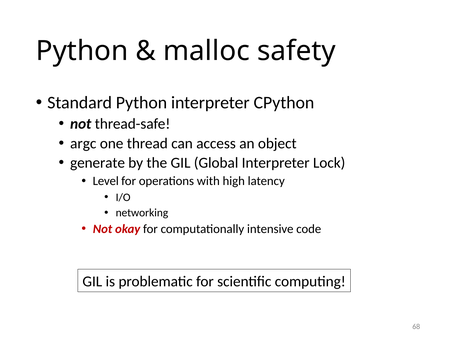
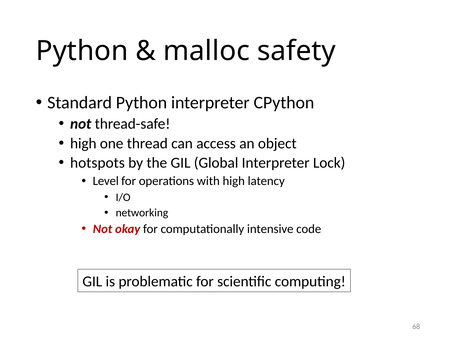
argc at (83, 143): argc -> high
generate: generate -> hotspots
